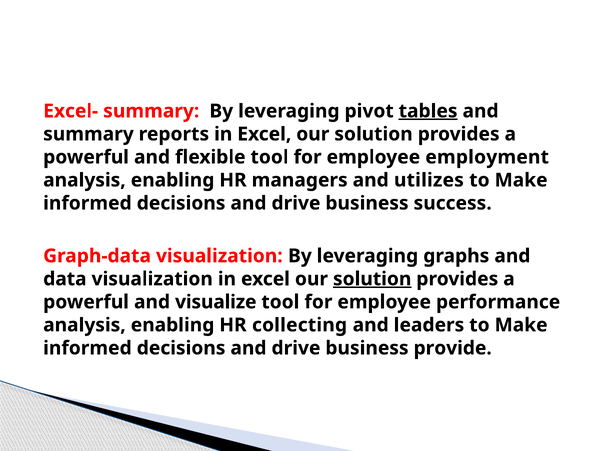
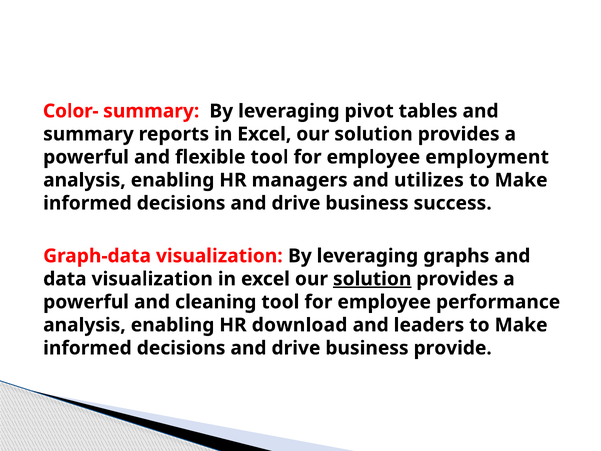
Excel-: Excel- -> Color-
tables underline: present -> none
visualize: visualize -> cleaning
collecting: collecting -> download
